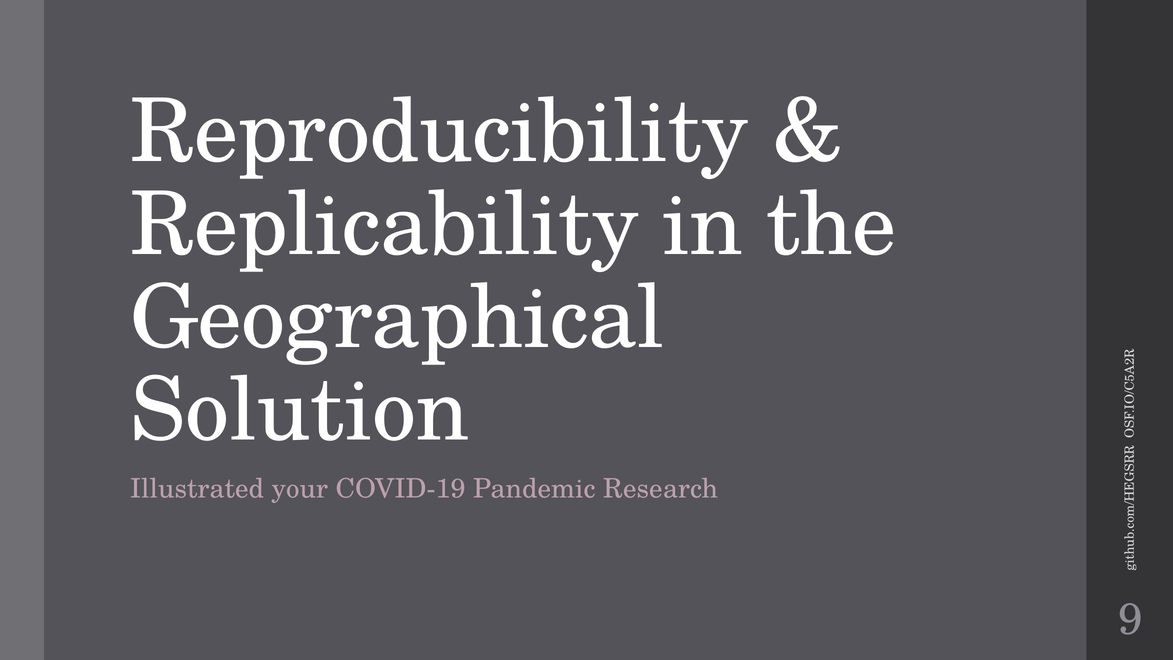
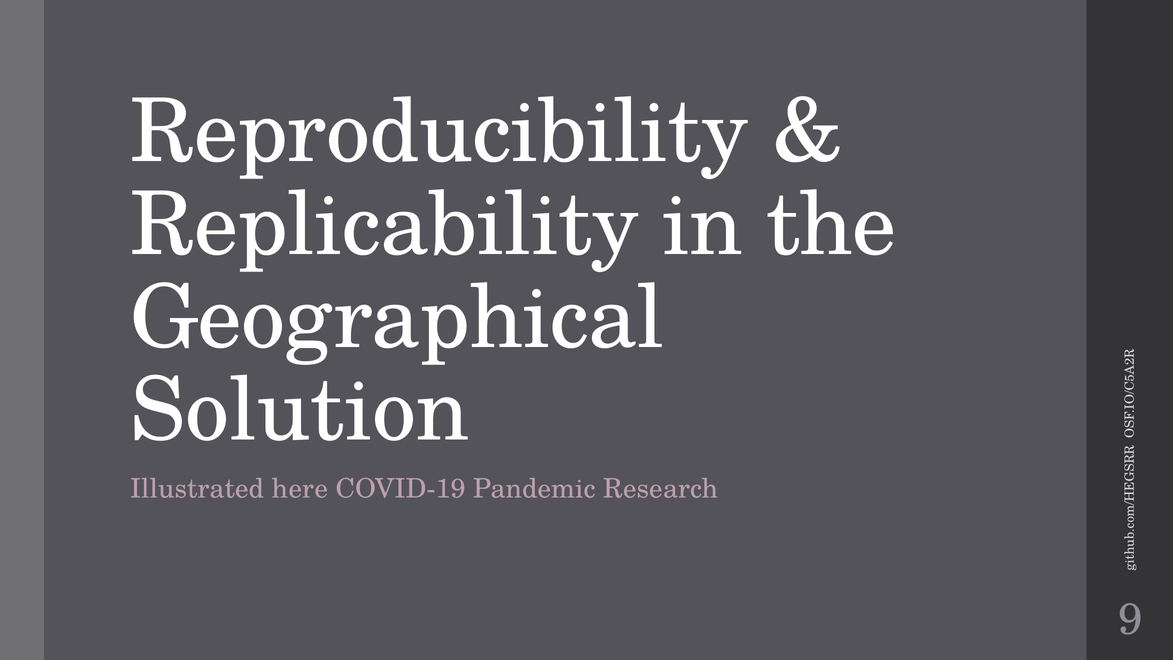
your: your -> here
